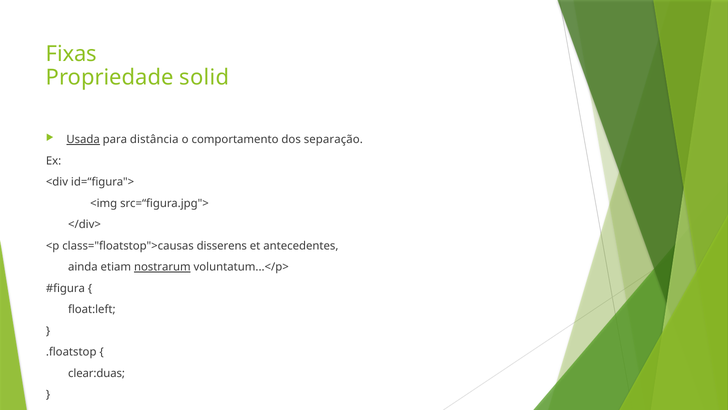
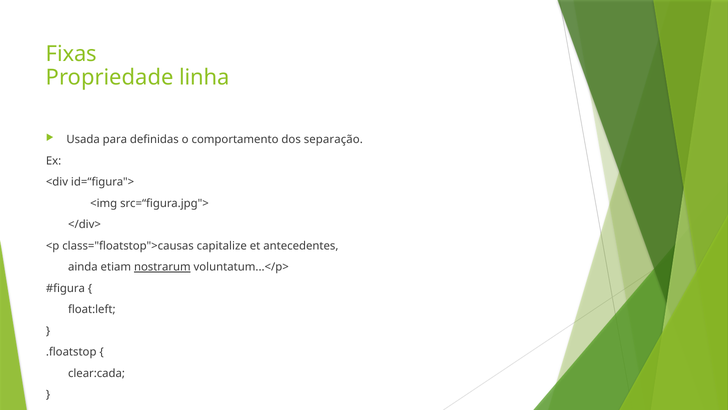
solid: solid -> linha
Usada underline: present -> none
distância: distância -> definidas
disserens: disserens -> capitalize
clear:duas: clear:duas -> clear:cada
